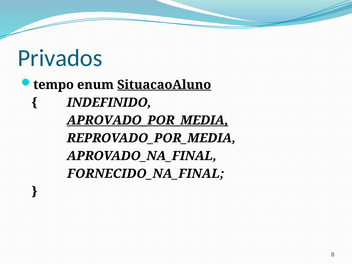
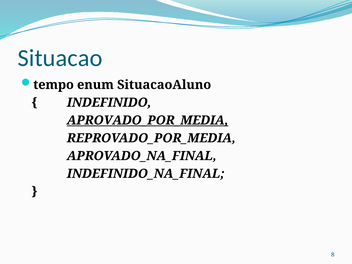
Privados: Privados -> Situacao
SituacaoAluno underline: present -> none
FORNECIDO_NA_FINAL: FORNECIDO_NA_FINAL -> INDEFINIDO_NA_FINAL
